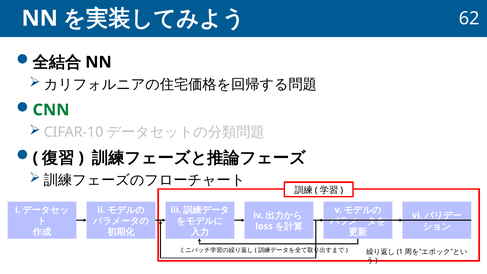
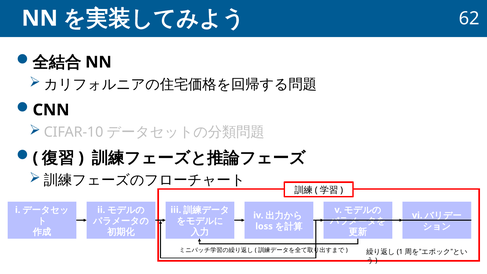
CNN colour: green -> black
